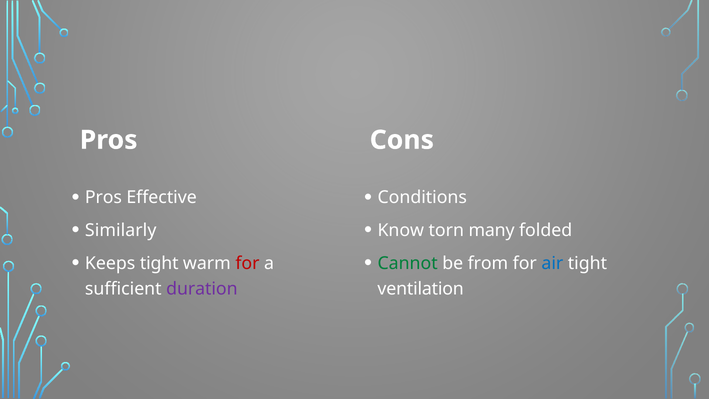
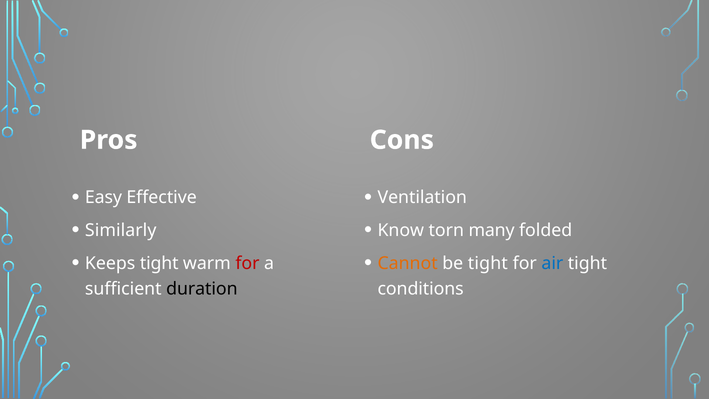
Pros at (103, 198): Pros -> Easy
Conditions: Conditions -> Ventilation
Cannot colour: green -> orange
be from: from -> tight
duration colour: purple -> black
ventilation: ventilation -> conditions
